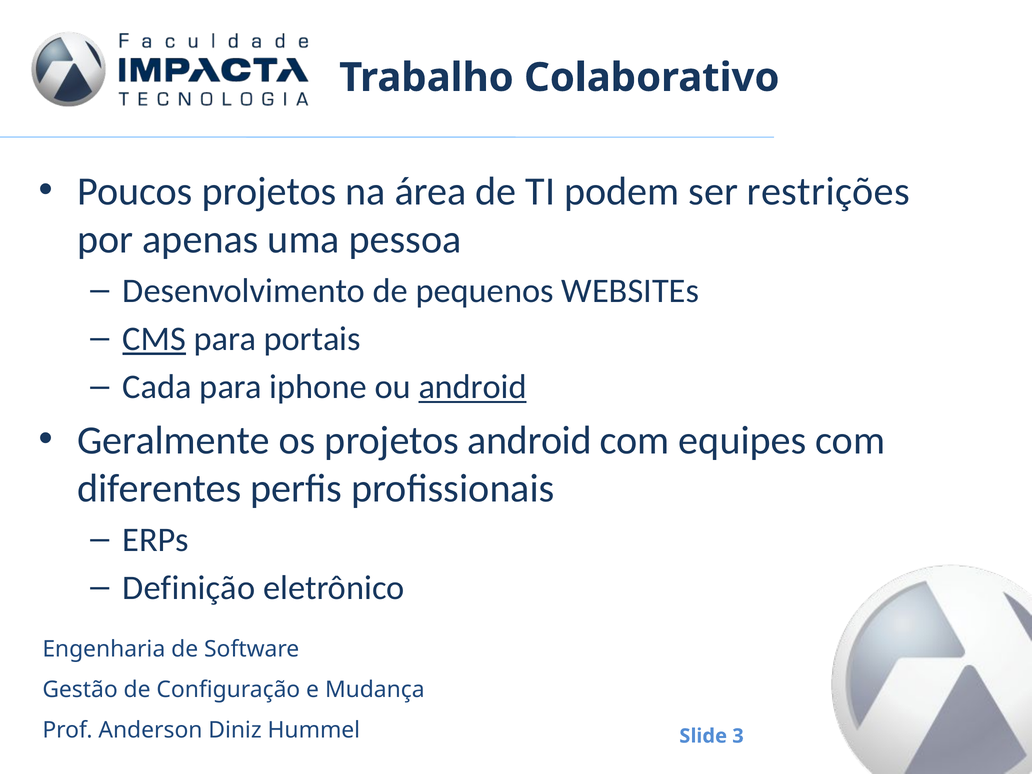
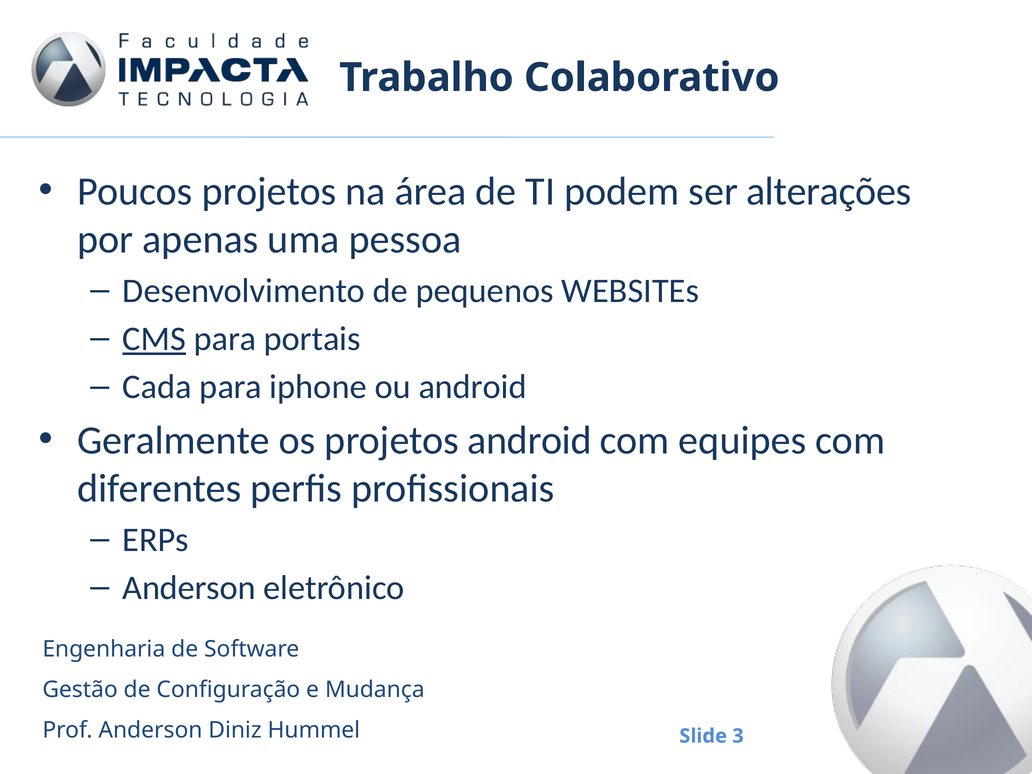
restrições: restrições -> alterações
android at (473, 387) underline: present -> none
Definição at (189, 588): Definição -> Anderson
